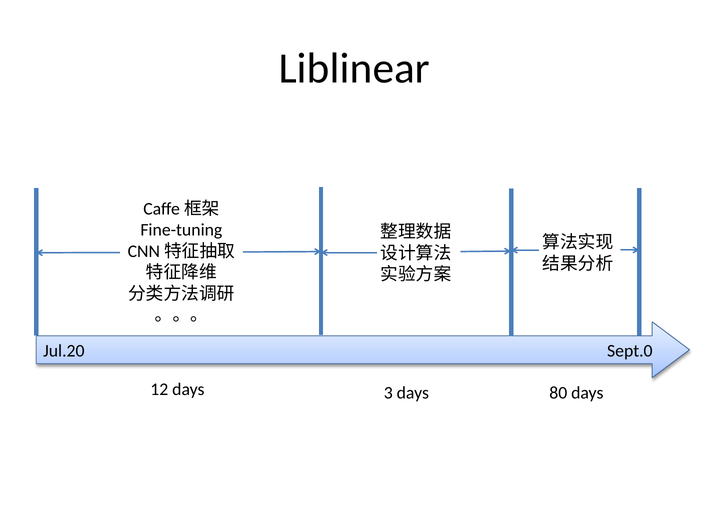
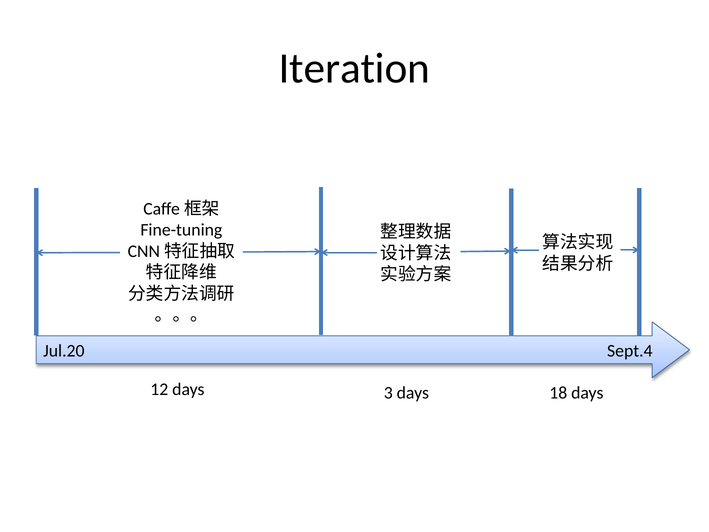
Liblinear: Liblinear -> Iteration
Sept.0: Sept.0 -> Sept.4
80: 80 -> 18
